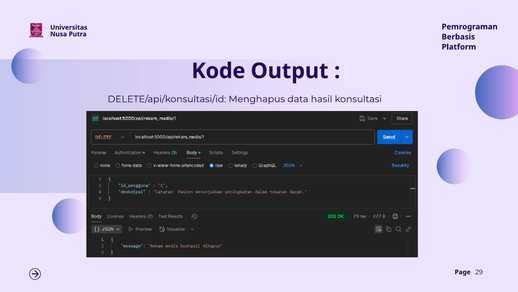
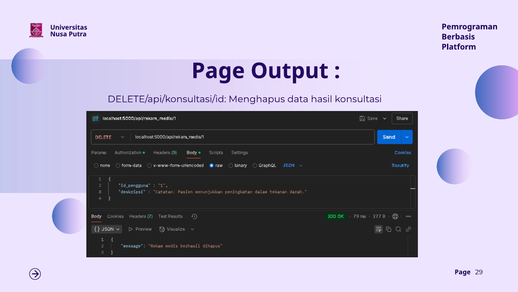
Kode at (218, 71): Kode -> Page
